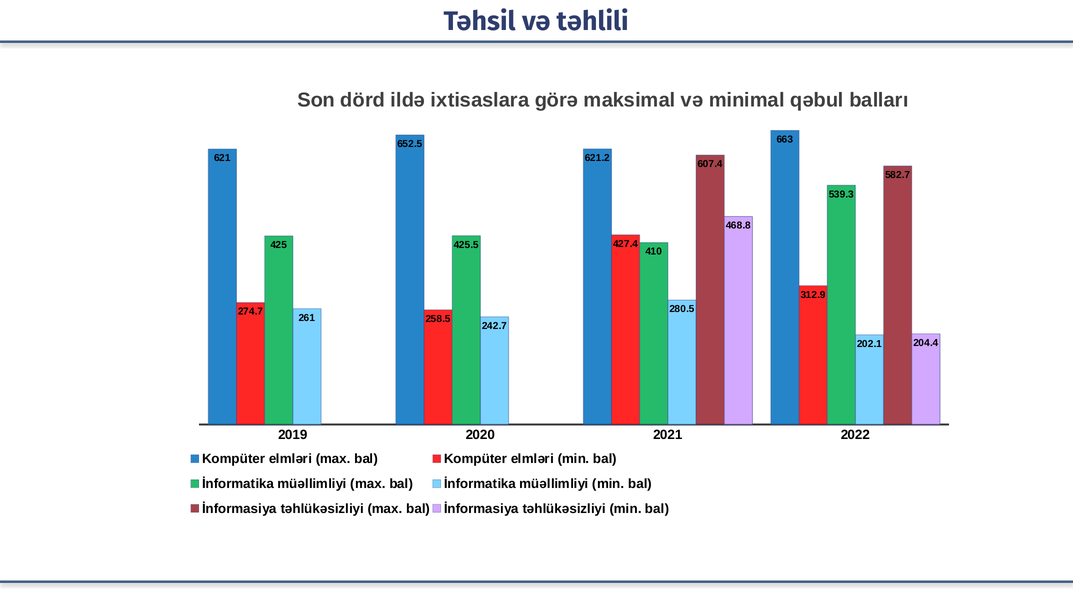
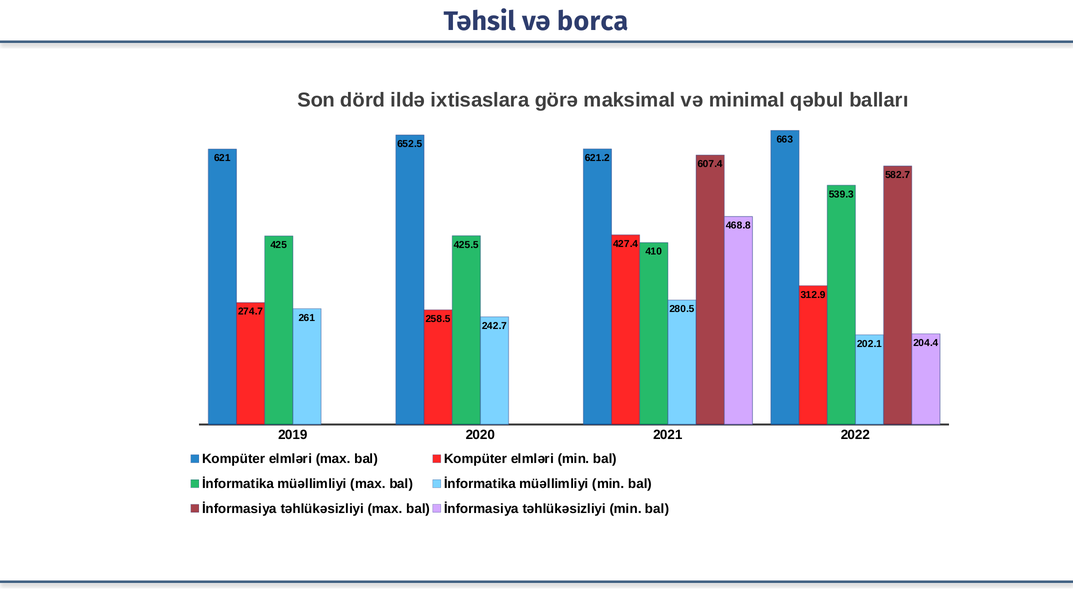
təhlili: təhlili -> borca
